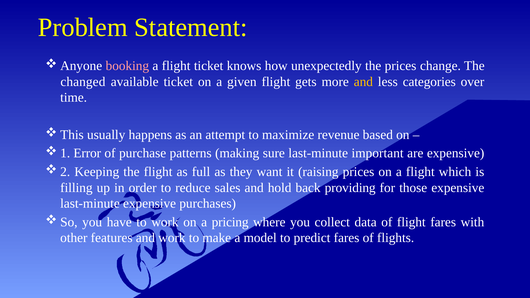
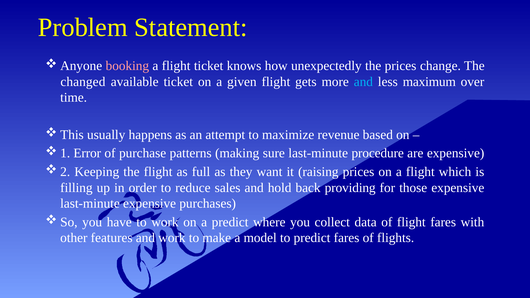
and at (363, 82) colour: yellow -> light blue
categories: categories -> maximum
important: important -> procedure
a pricing: pricing -> predict
